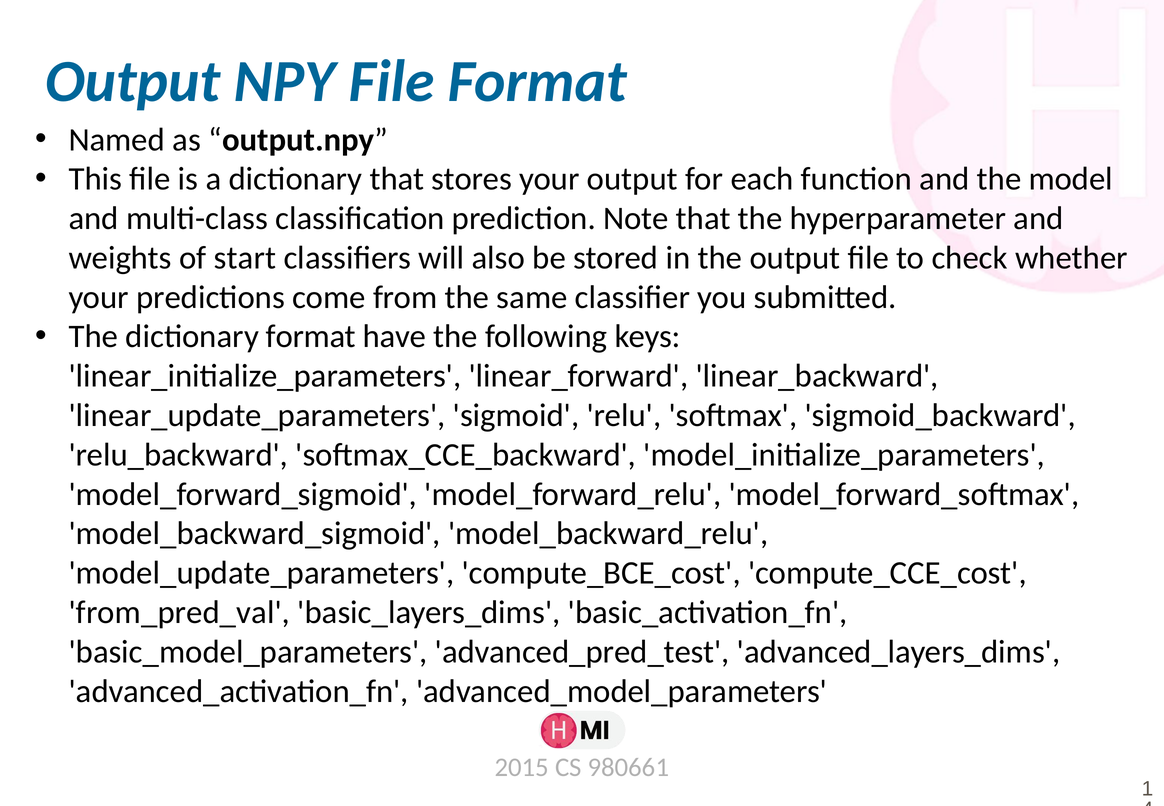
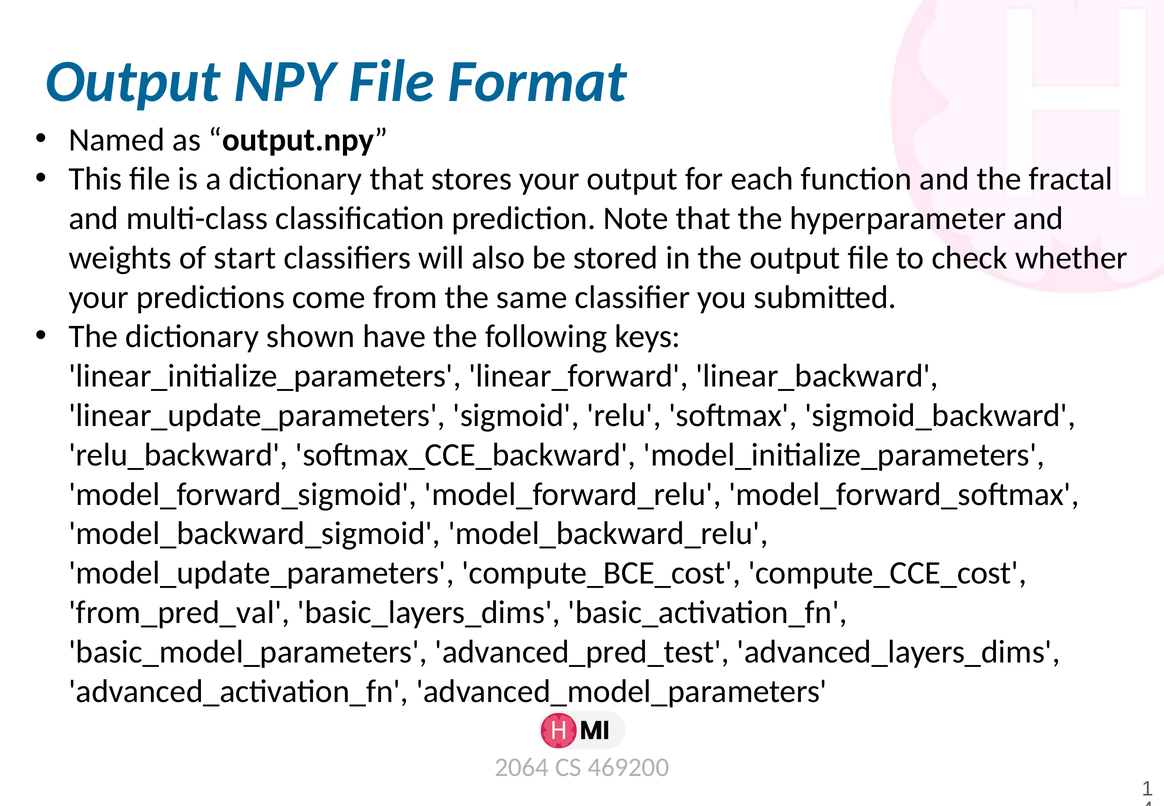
model: model -> fractal
dictionary format: format -> shown
2015: 2015 -> 2064
980661: 980661 -> 469200
